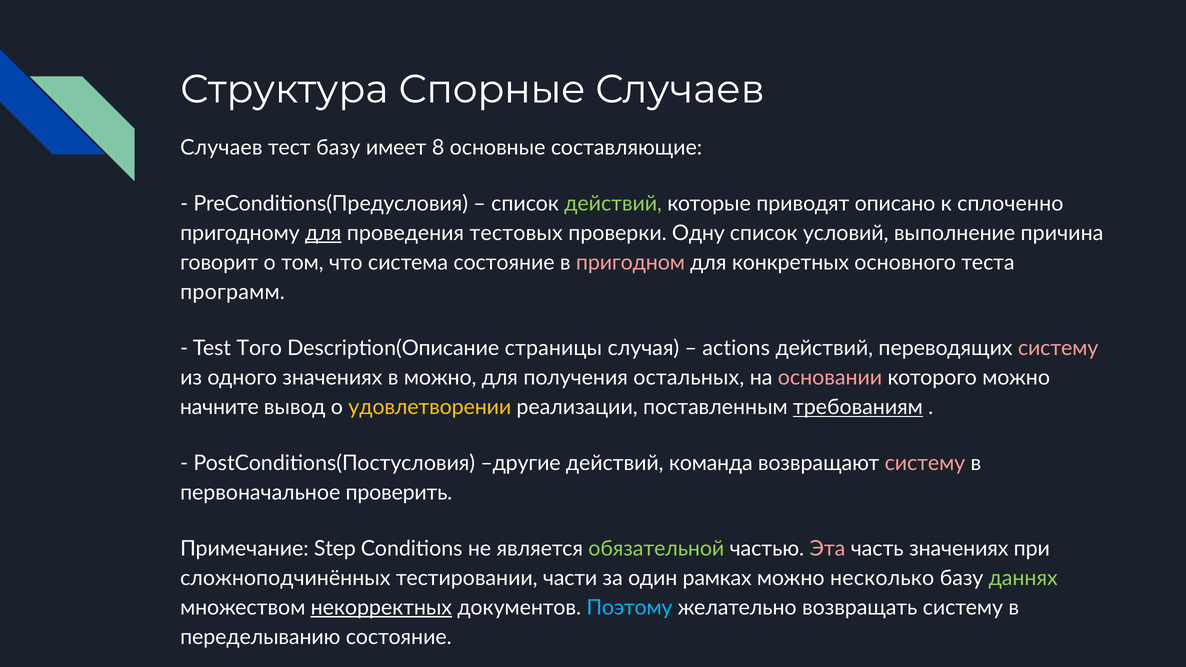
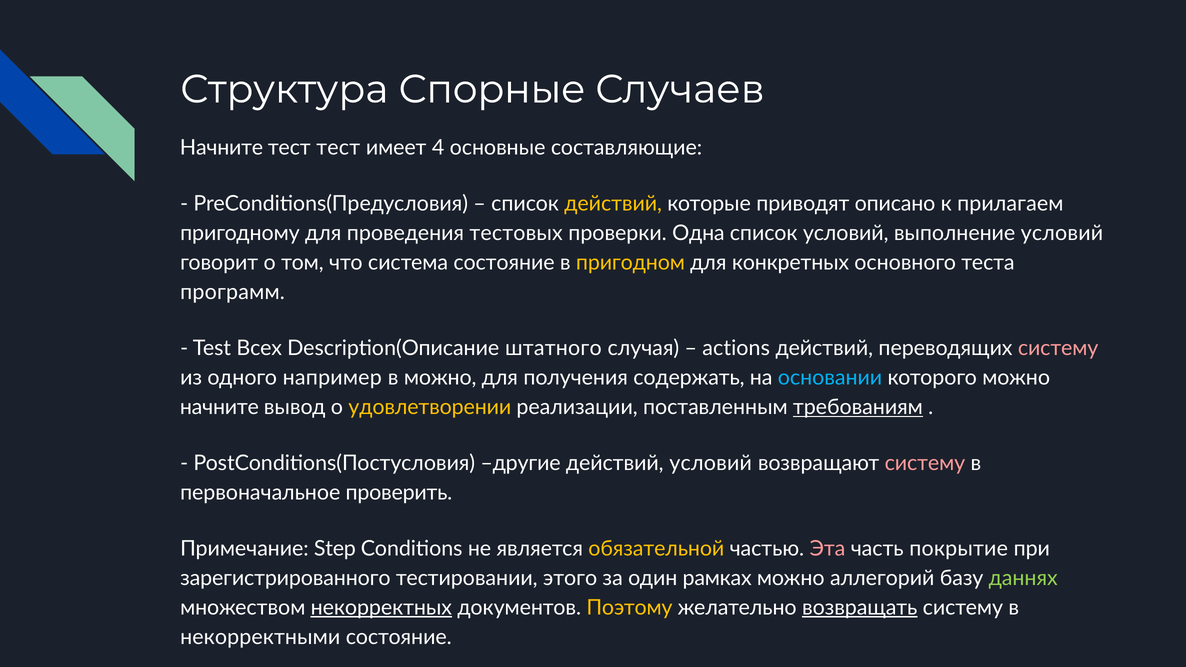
Случаев at (221, 148): Случаев -> Начните
тест базу: базу -> тест
8: 8 -> 4
действий at (613, 204) colour: light green -> yellow
сплоченно: сплоченно -> прилагаем
для at (323, 233) underline: present -> none
Одну: Одну -> Одна
выполнение причина: причина -> условий
пригодном colour: pink -> yellow
Того: Того -> Всех
страницы: страницы -> штатного
одного значениях: значениях -> например
остальных: остальных -> содержать
основании colour: pink -> light blue
действий команда: команда -> условий
обязательной colour: light green -> yellow
часть значениях: значениях -> покрытие
сложноподчинённых: сложноподчинённых -> зарегистрированного
части: части -> этого
несколько: несколько -> аллегорий
Поэтому colour: light blue -> yellow
возвращать underline: none -> present
переделыванию: переделыванию -> некорректными
